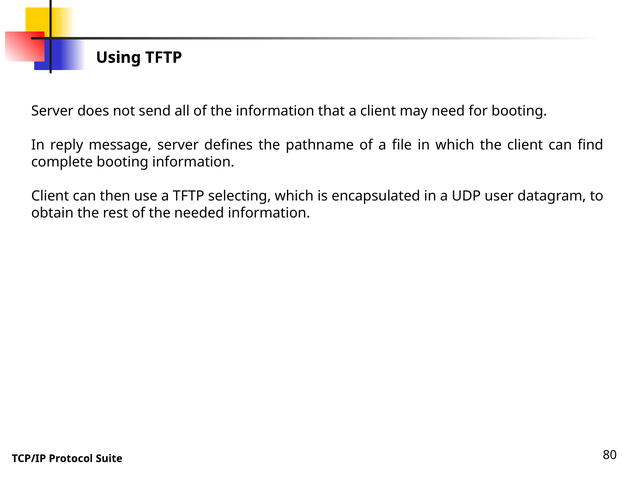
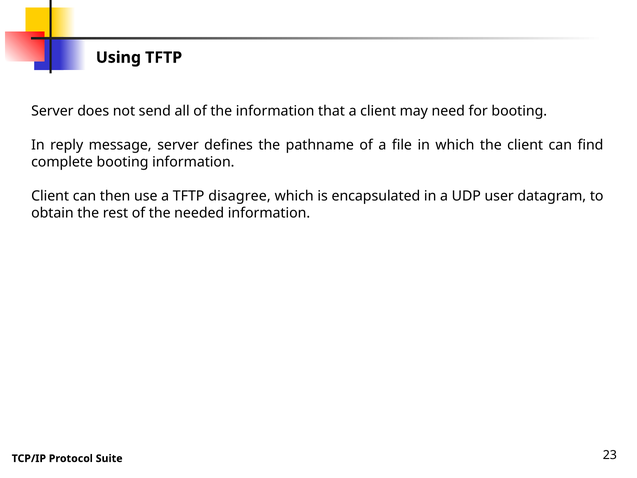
selecting: selecting -> disagree
80: 80 -> 23
